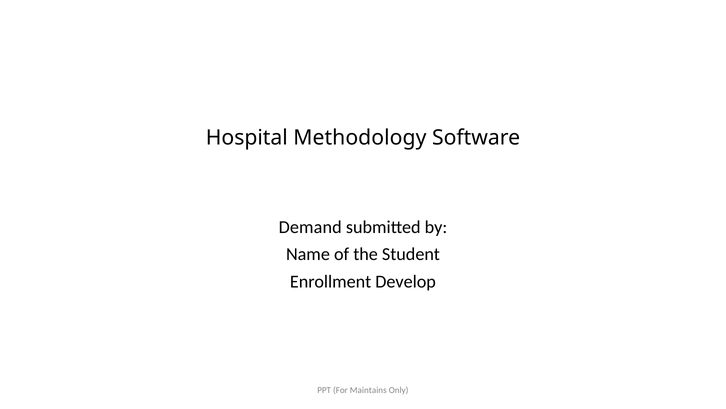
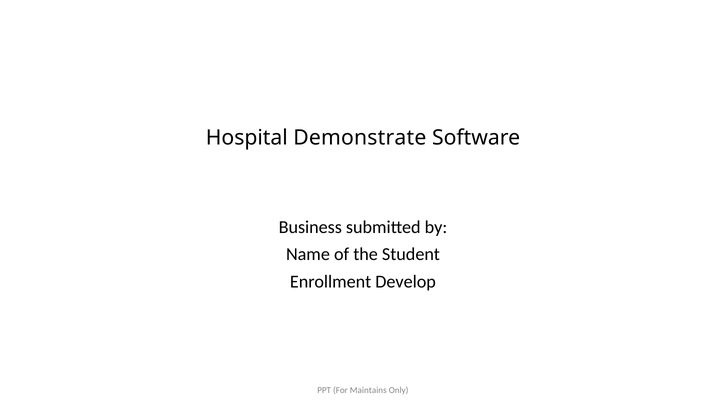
Methodology: Methodology -> Demonstrate
Demand: Demand -> Business
